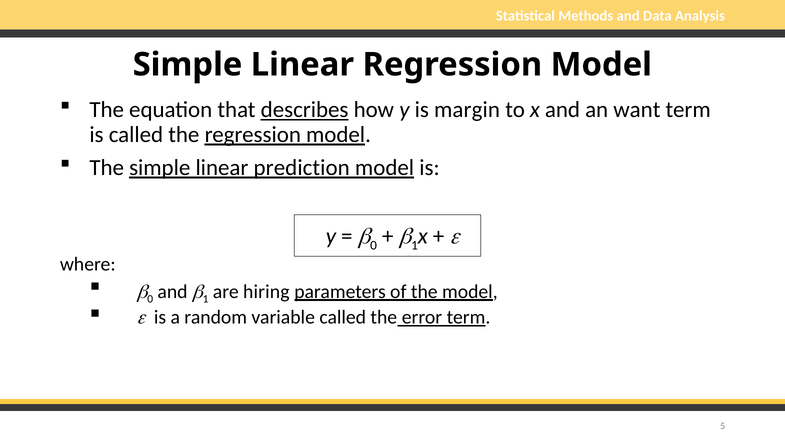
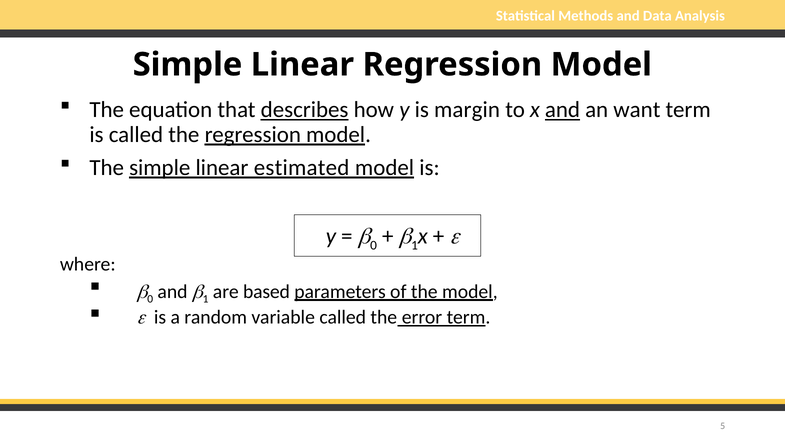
and at (562, 110) underline: none -> present
prediction: prediction -> estimated
hiring: hiring -> based
